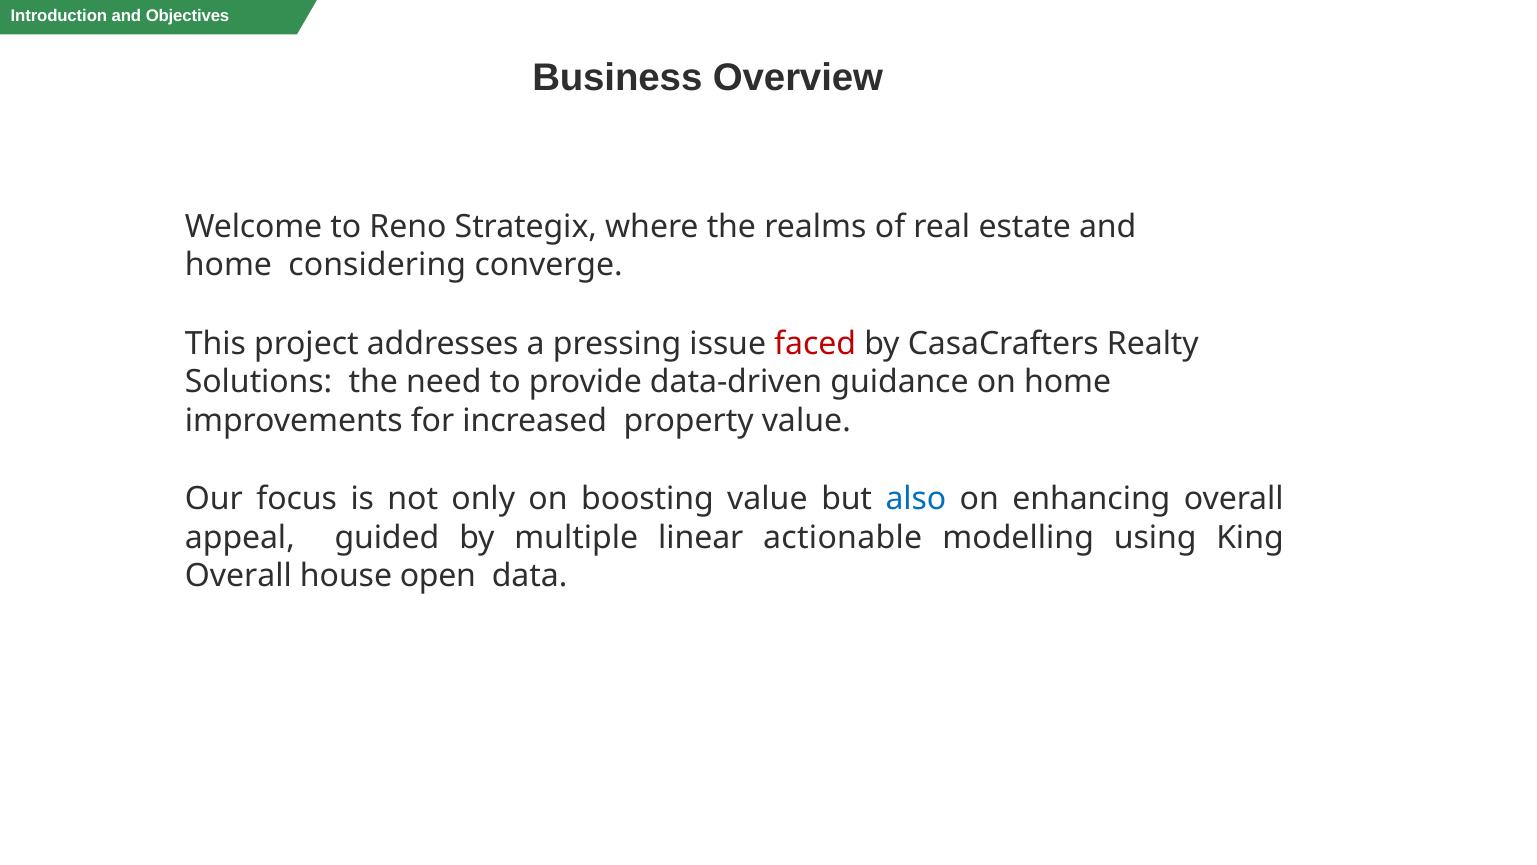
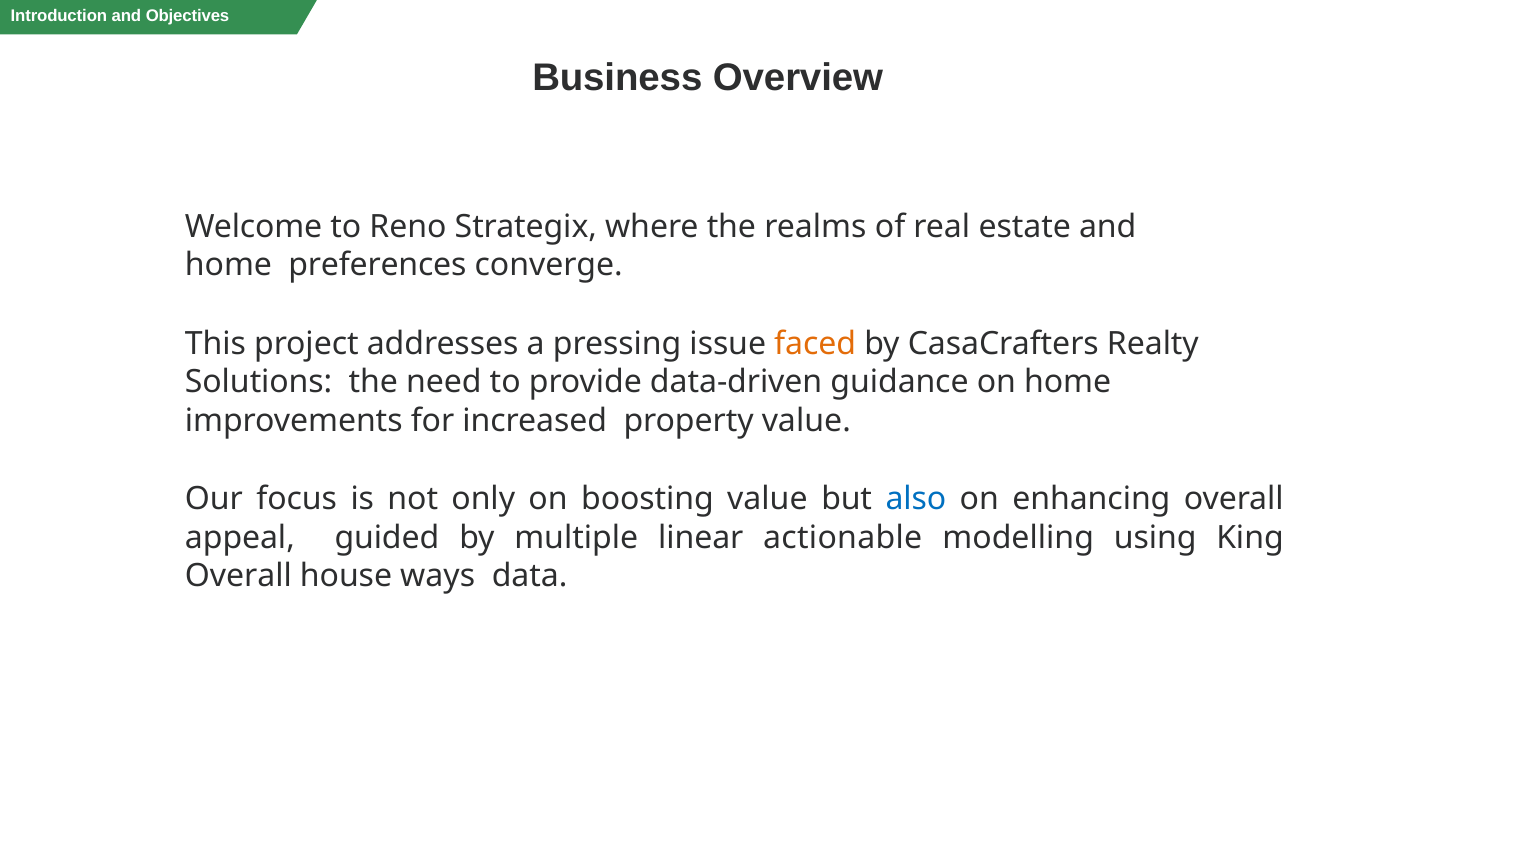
considering: considering -> preferences
faced colour: red -> orange
open: open -> ways
